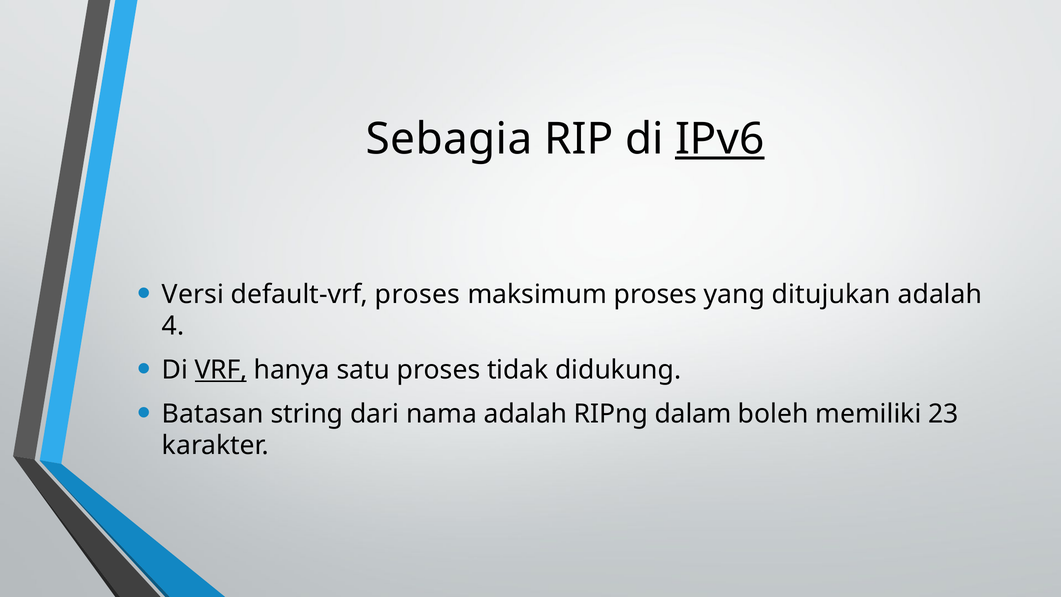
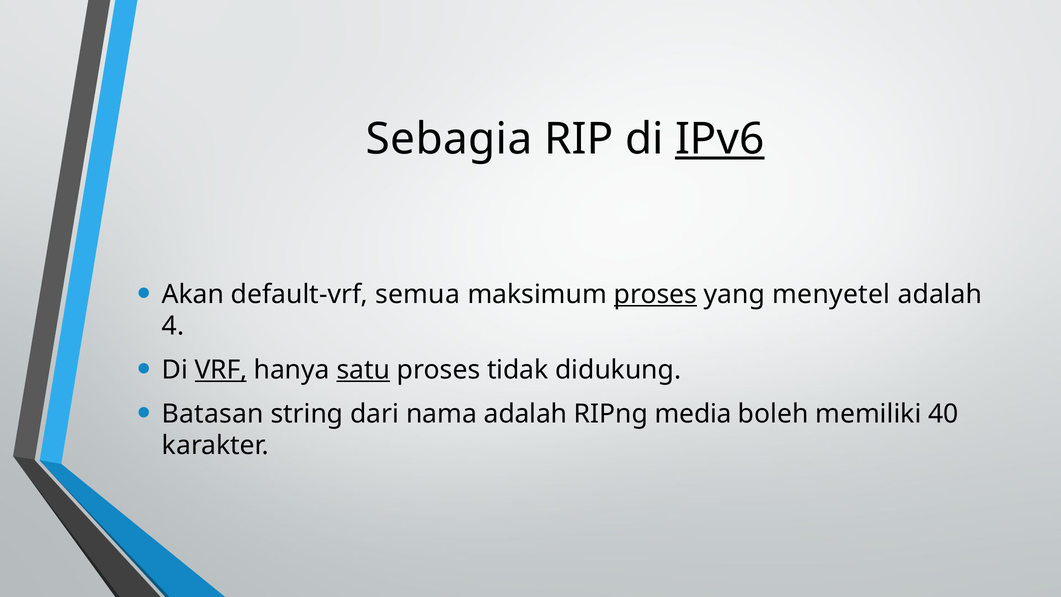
Versi: Versi -> Akan
default-vrf proses: proses -> semua
proses at (655, 294) underline: none -> present
ditujukan: ditujukan -> menyetel
satu underline: none -> present
dalam: dalam -> media
23: 23 -> 40
